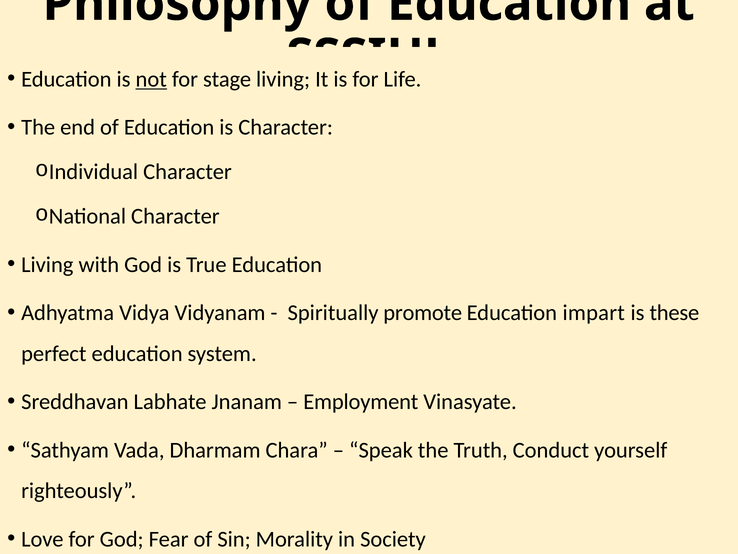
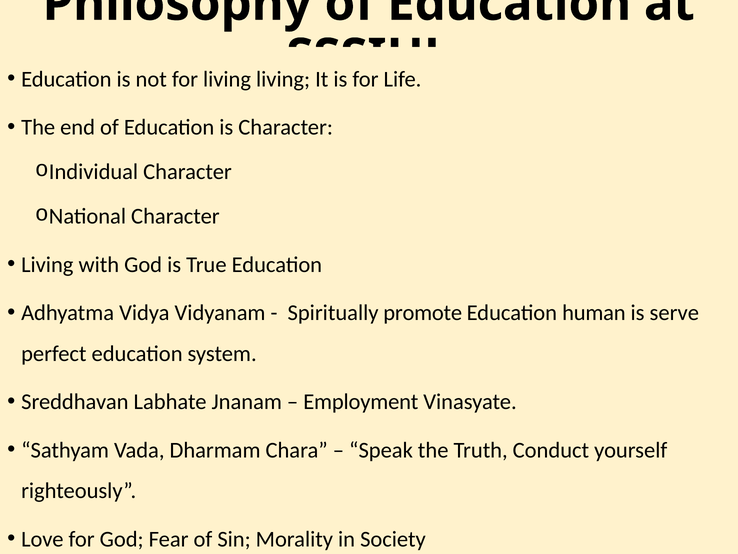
not at (151, 79) underline: present -> none
for stage: stage -> living
impart: impart -> human
these: these -> serve
